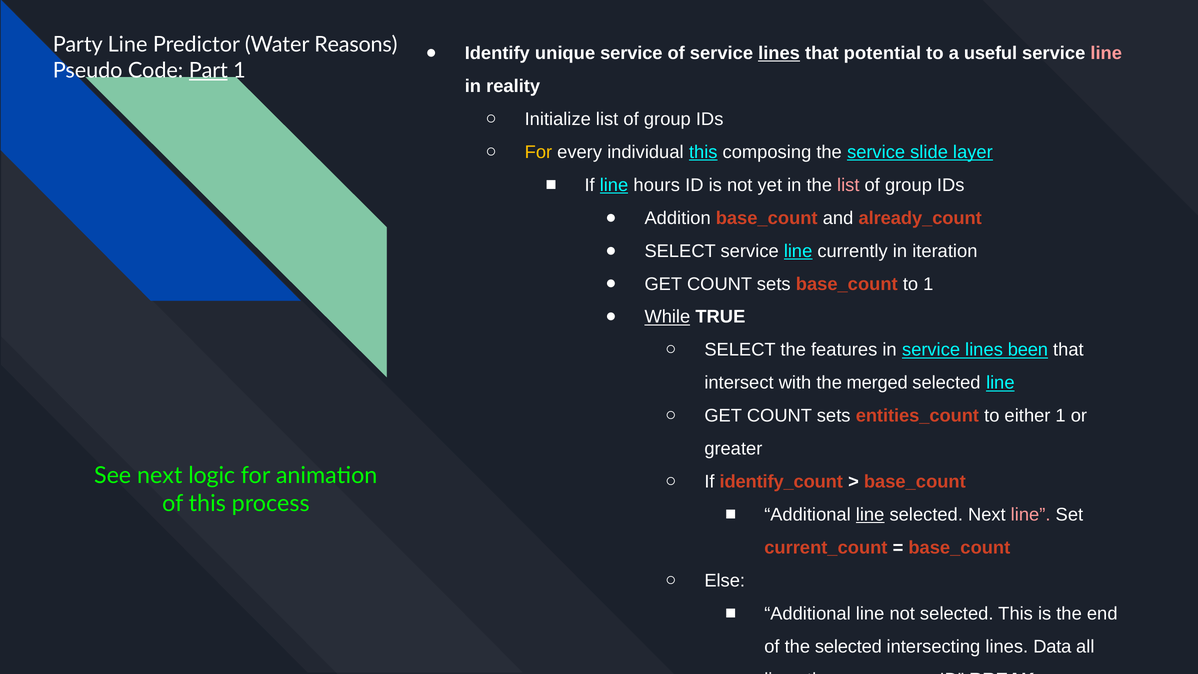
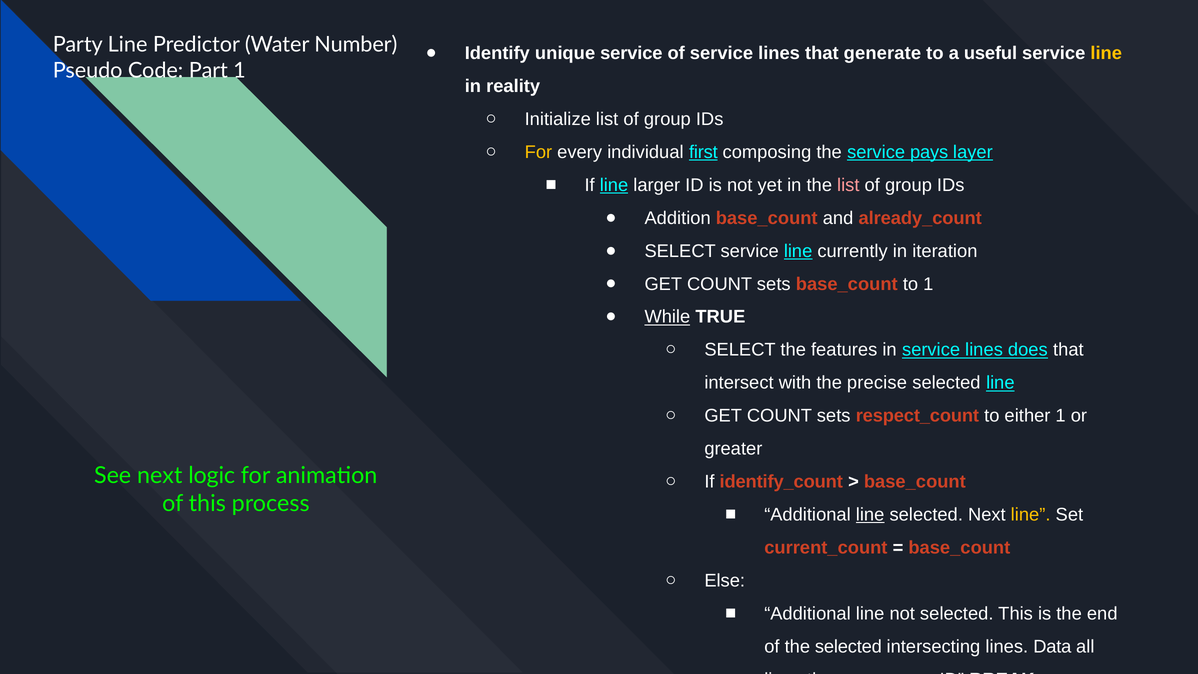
Reasons: Reasons -> Number
lines at (779, 53) underline: present -> none
potential: potential -> generate
line at (1106, 53) colour: pink -> yellow
Part underline: present -> none
individual this: this -> first
slide: slide -> pays
hours: hours -> larger
been: been -> does
merged: merged -> precise
entities_count: entities_count -> respect_count
line at (1031, 515) colour: pink -> yellow
